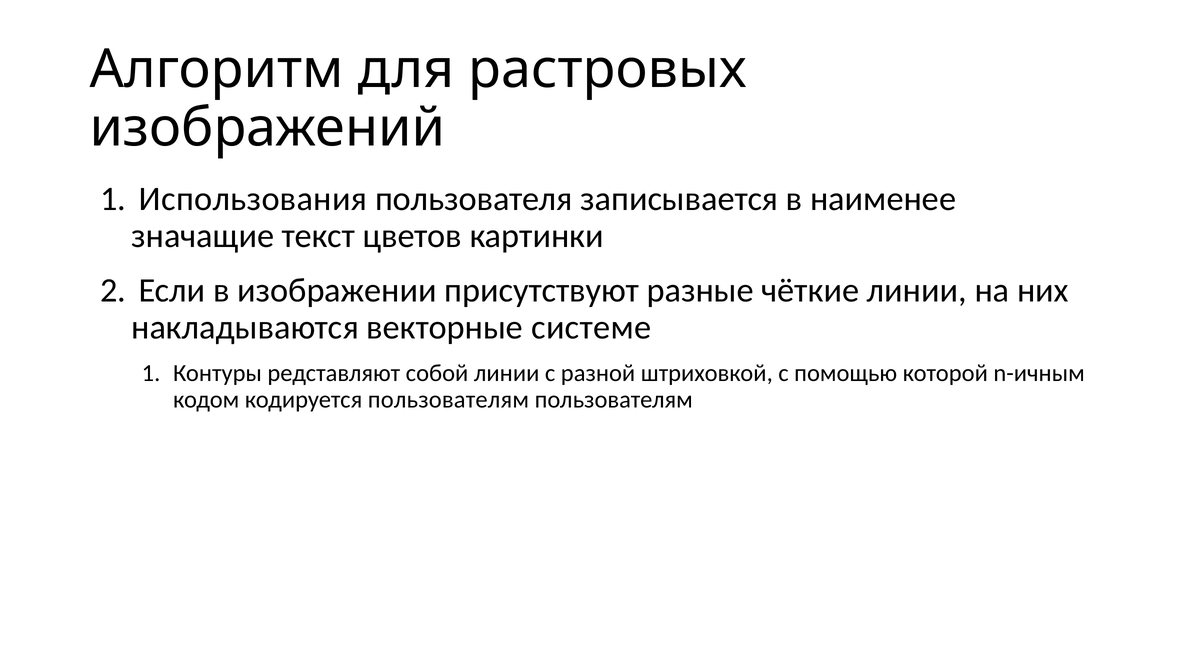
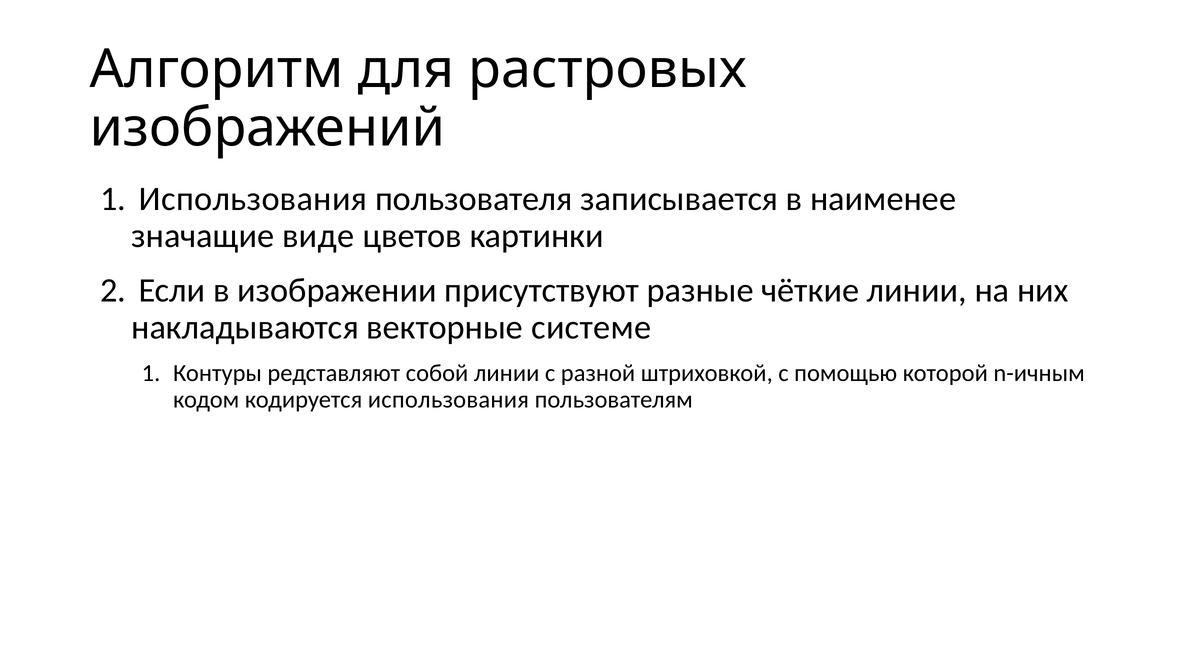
текст: текст -> виде
кодируется пользователям: пользователям -> использования
